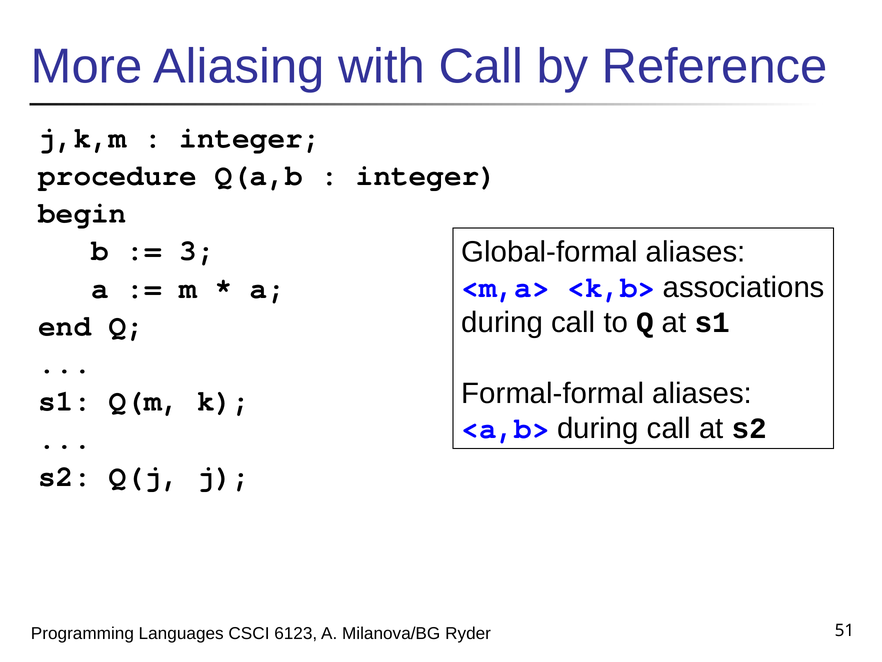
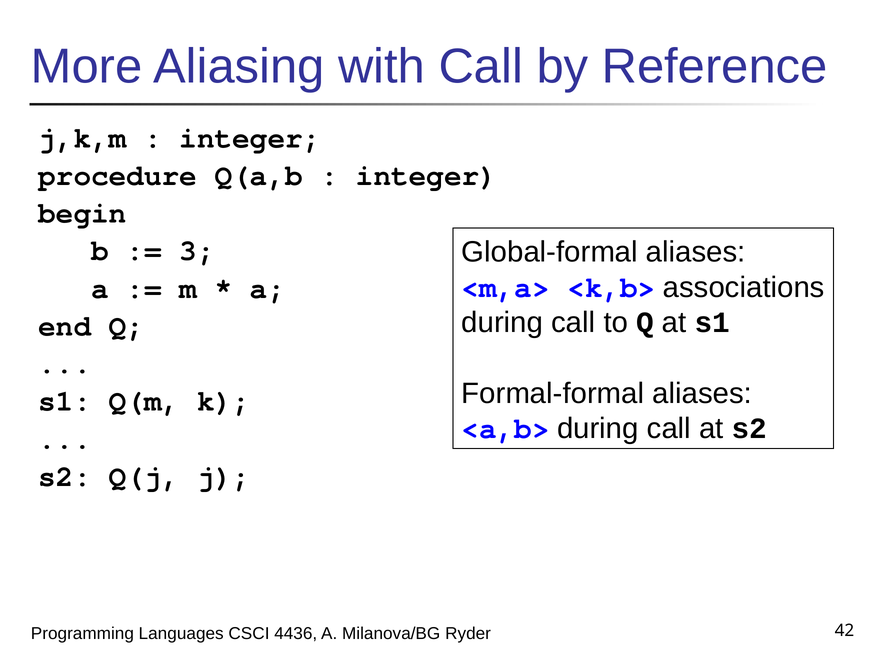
6123: 6123 -> 4436
51: 51 -> 42
